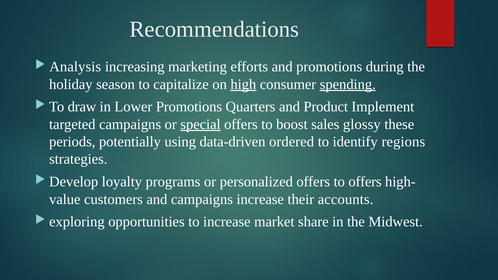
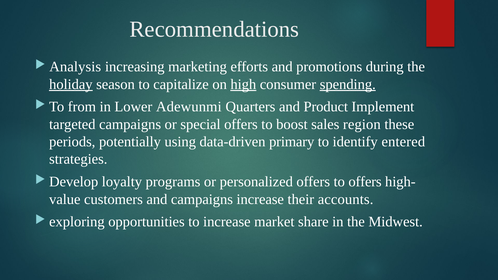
holiday underline: none -> present
draw: draw -> from
Lower Promotions: Promotions -> Adewunmi
special underline: present -> none
glossy: glossy -> region
ordered: ordered -> primary
regions: regions -> entered
